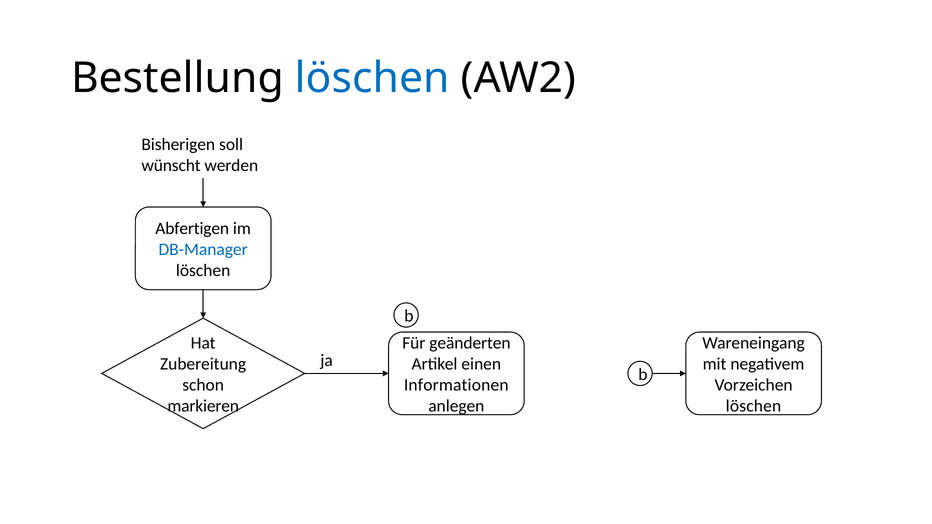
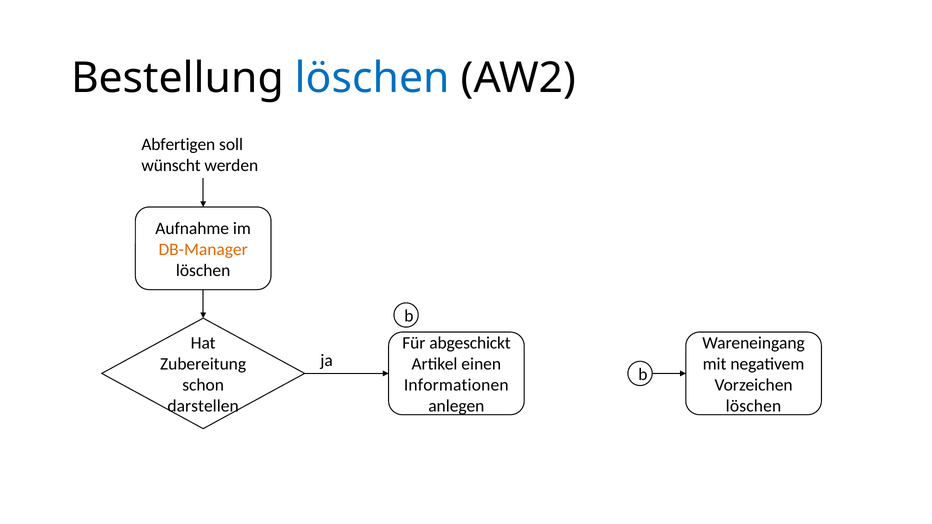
Bisherigen: Bisherigen -> Abfertigen
Abfertigen: Abfertigen -> Aufnahme
DB-Manager colour: blue -> orange
geänderten: geänderten -> abgeschickt
markieren: markieren -> darstellen
